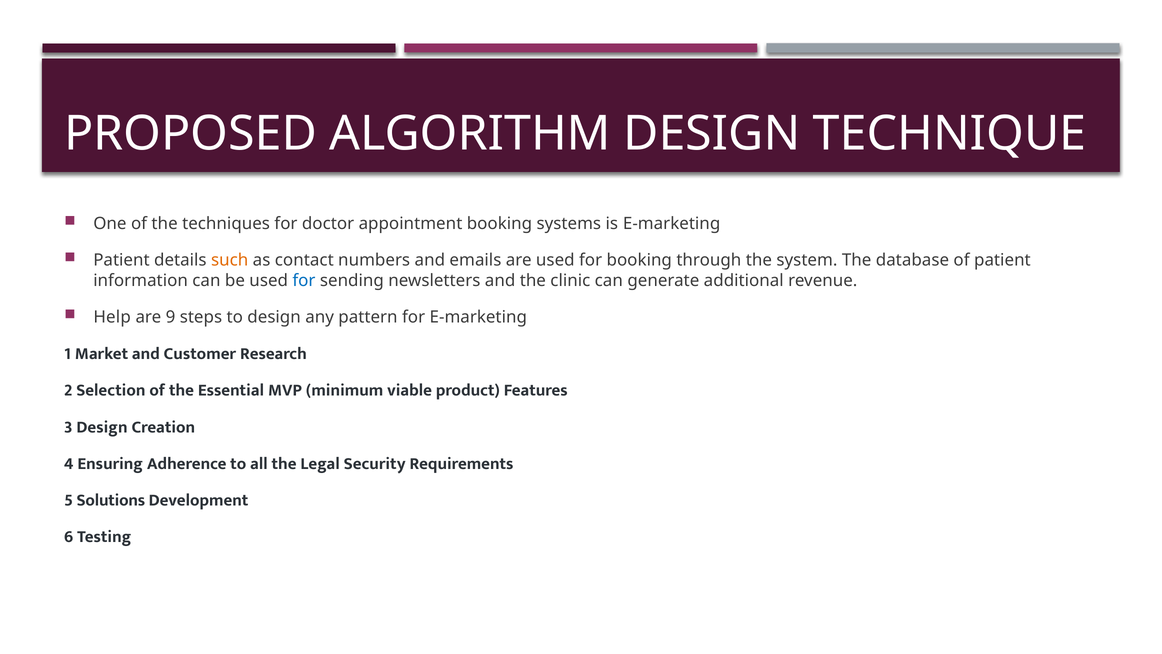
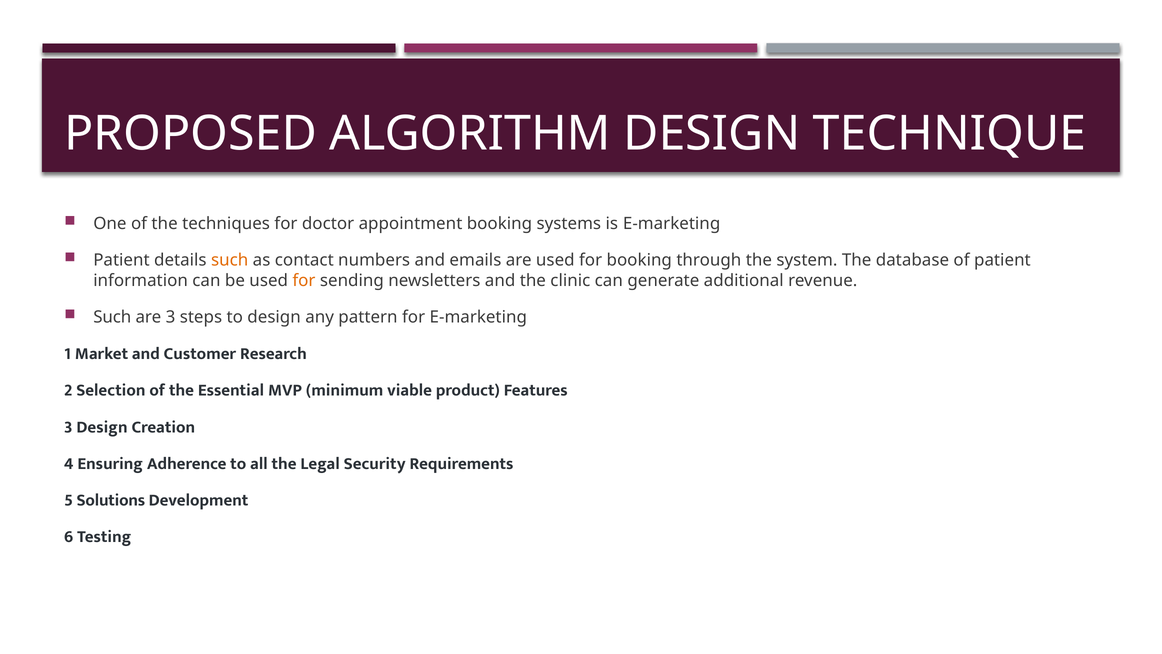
for at (304, 280) colour: blue -> orange
Help at (112, 317): Help -> Such
are 9: 9 -> 3
